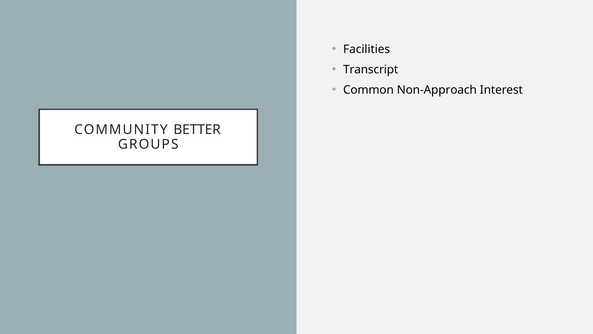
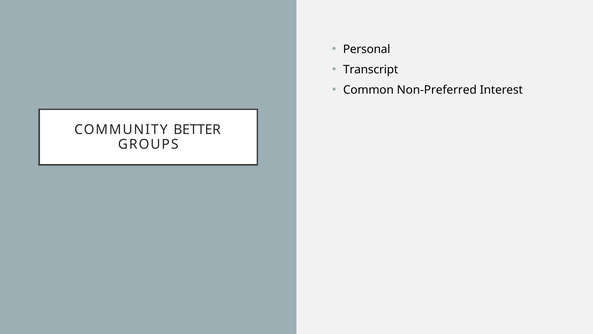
Facilities: Facilities -> Personal
Non-Approach: Non-Approach -> Non-Preferred
